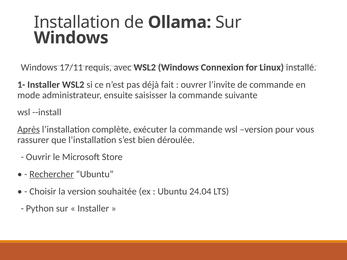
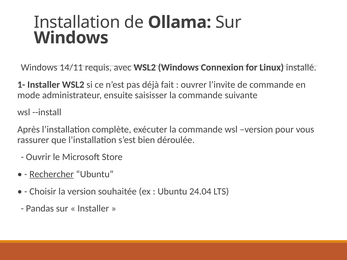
17/11: 17/11 -> 14/11
Après underline: present -> none
Python: Python -> Pandas
